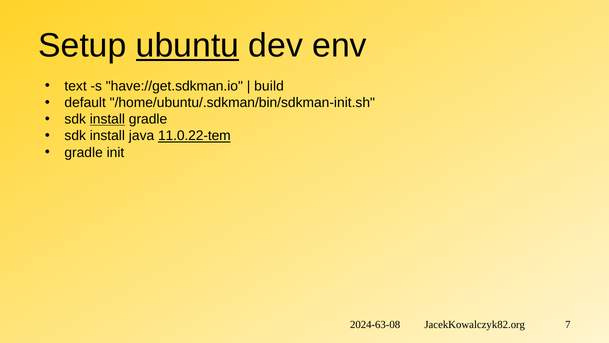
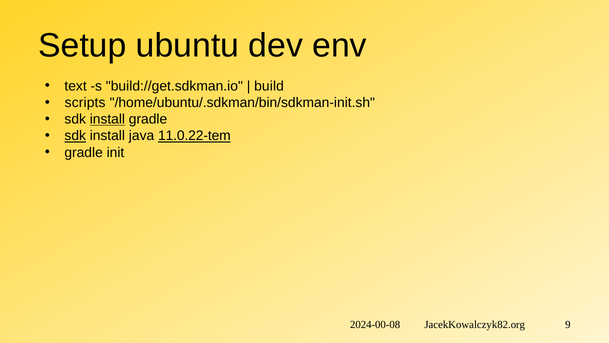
ubuntu underline: present -> none
have://get.sdkman.io: have://get.sdkman.io -> build://get.sdkman.io
default: default -> scripts
sdk at (75, 136) underline: none -> present
2024-63-08: 2024-63-08 -> 2024-00-08
7: 7 -> 9
